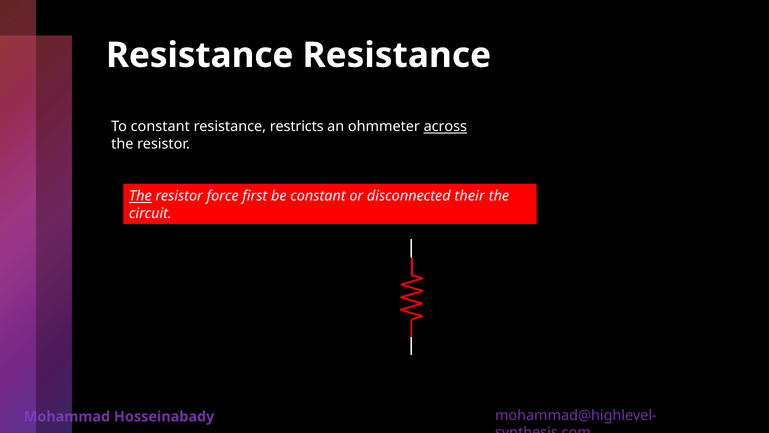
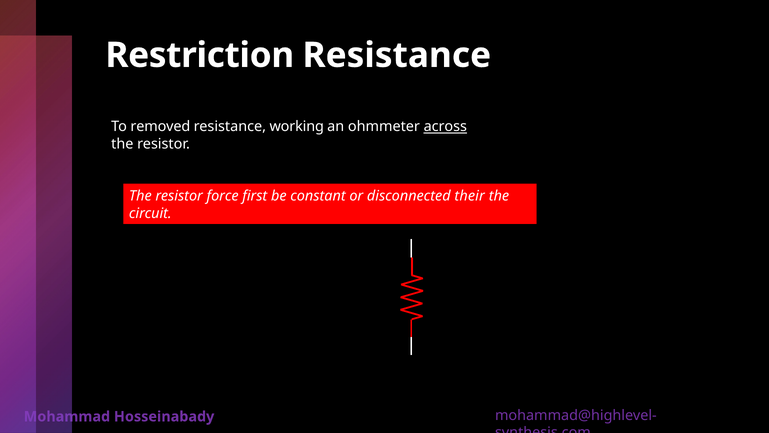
Resistance at (200, 55): Resistance -> Restriction
To constant: constant -> removed
restricts: restricts -> working
The at (140, 196) underline: present -> none
